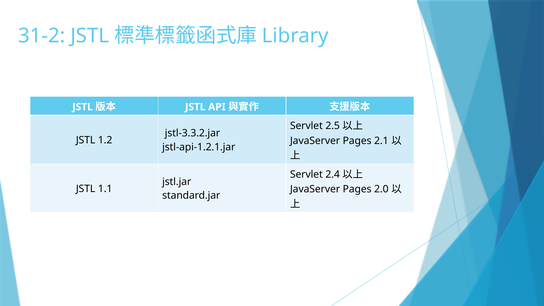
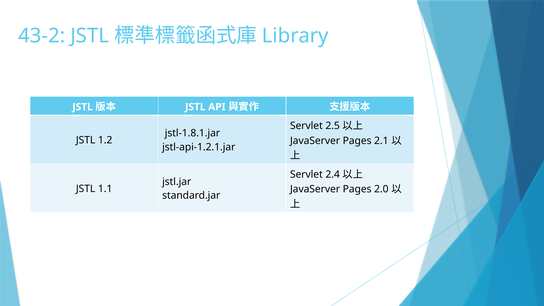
31-2: 31-2 -> 43-2
jstl-3.3.2.jar: jstl-3.3.2.jar -> jstl-1.8.1.jar
